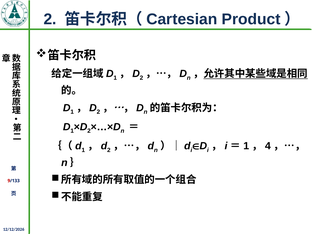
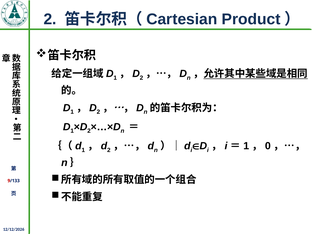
4: 4 -> 0
